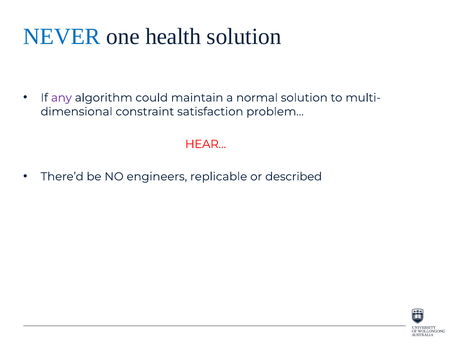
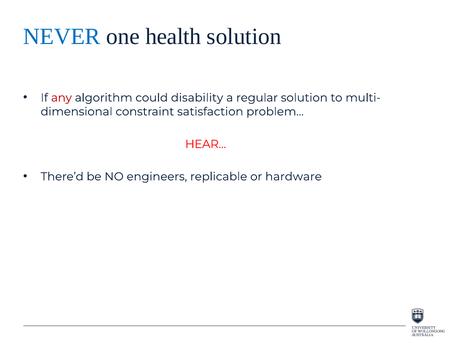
any colour: purple -> red
maintain: maintain -> disability
normal: normal -> regular
described: described -> hardware
